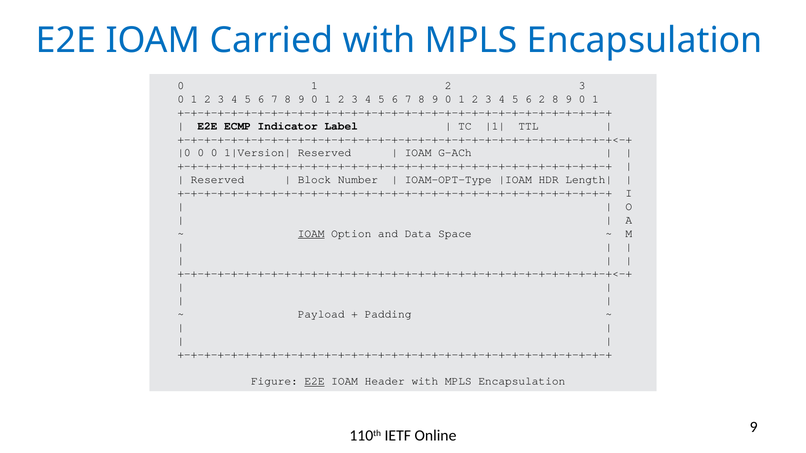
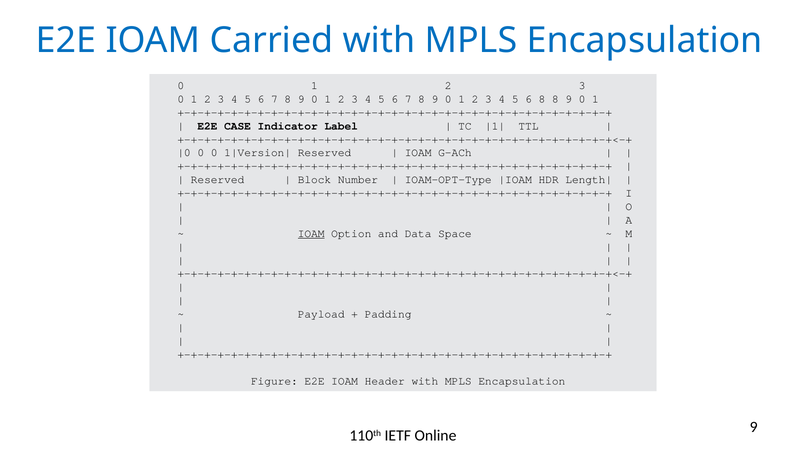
6 2: 2 -> 8
ECMP: ECMP -> CASE
E2E at (315, 382) underline: present -> none
